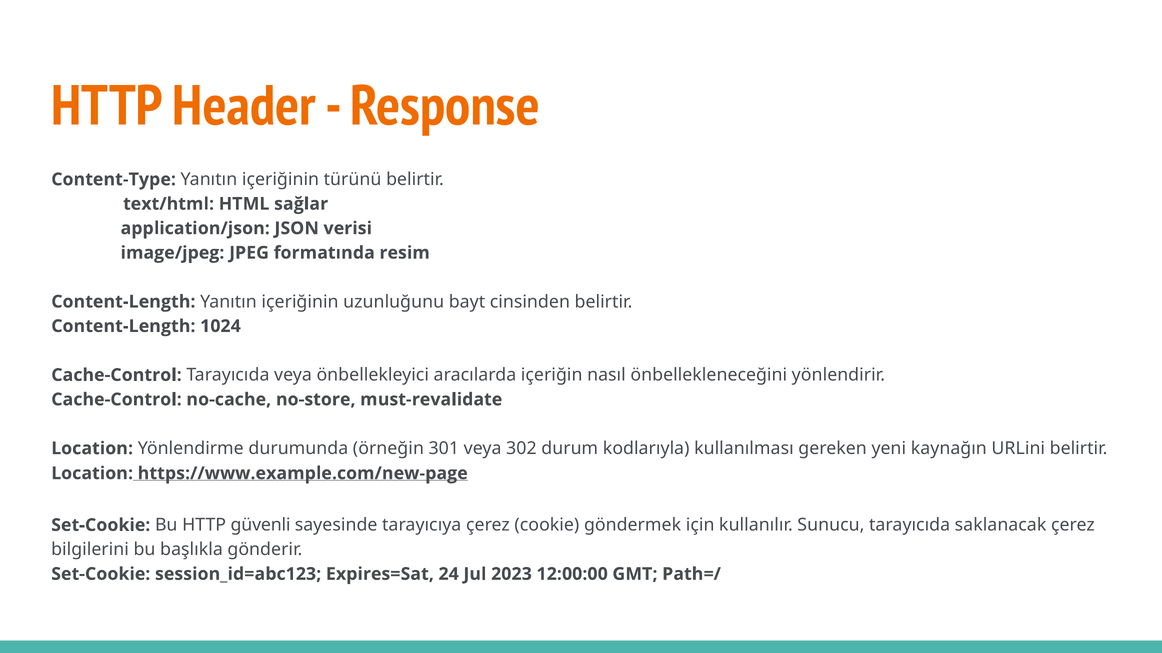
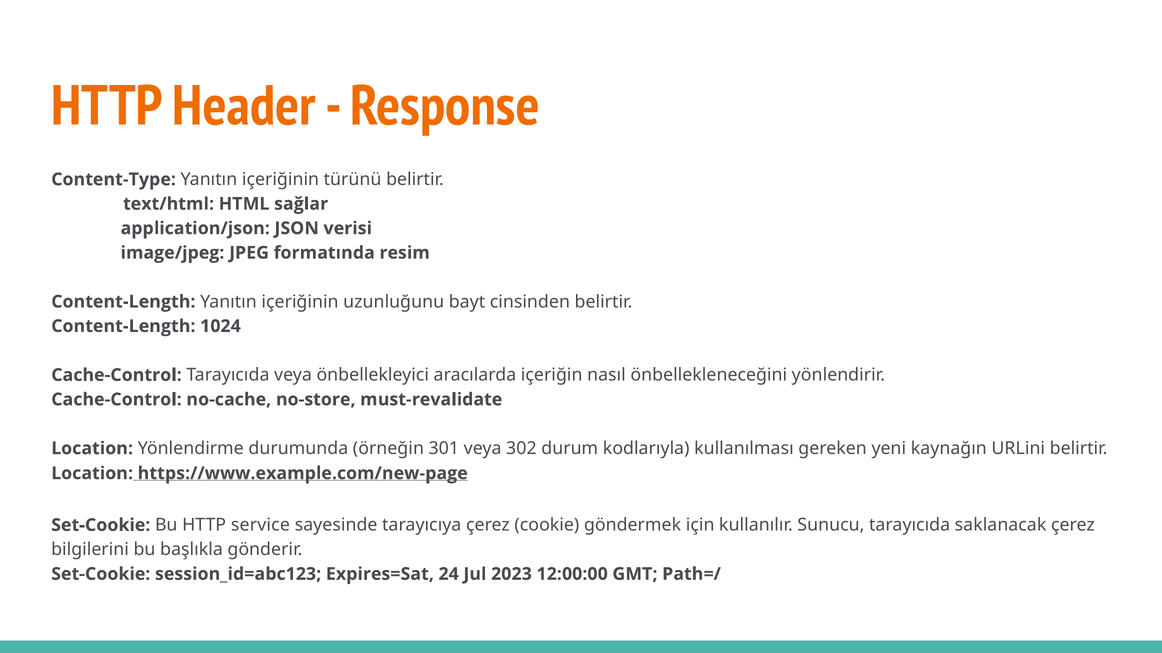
güvenli: güvenli -> service
